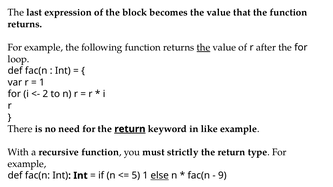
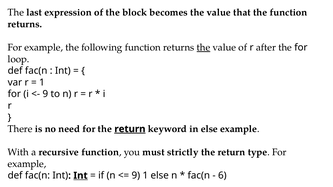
2 at (45, 94): 2 -> 9
in like: like -> else
Int at (81, 176) underline: none -> present
5 at (136, 176): 5 -> 9
else at (160, 176) underline: present -> none
9: 9 -> 6
